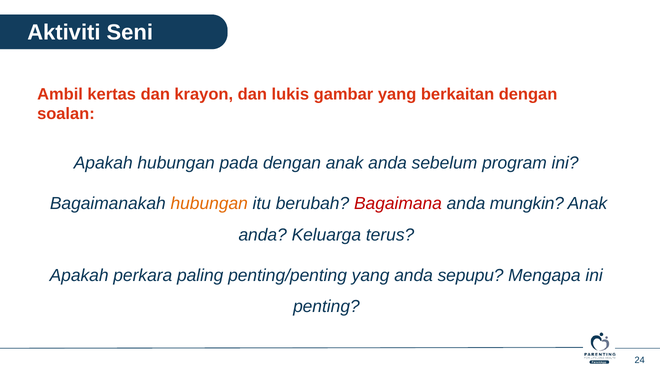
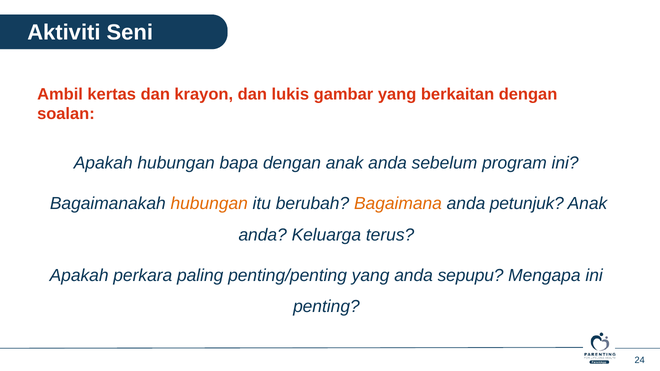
pada: pada -> bapa
Bagaimana colour: red -> orange
mungkin: mungkin -> petunjuk
